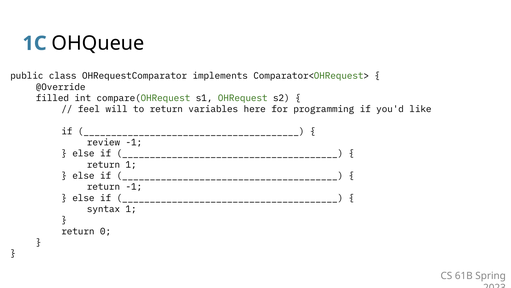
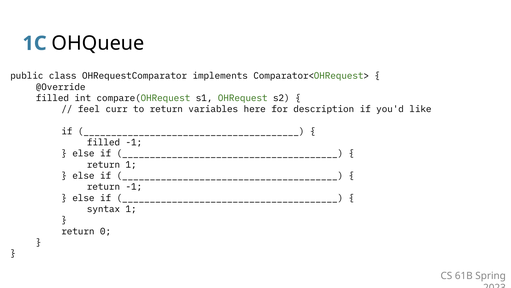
will: will -> curr
programming: programming -> description
review at (104, 142): review -> filled
